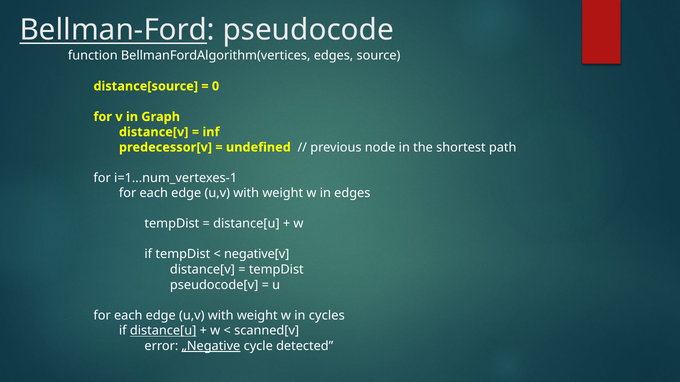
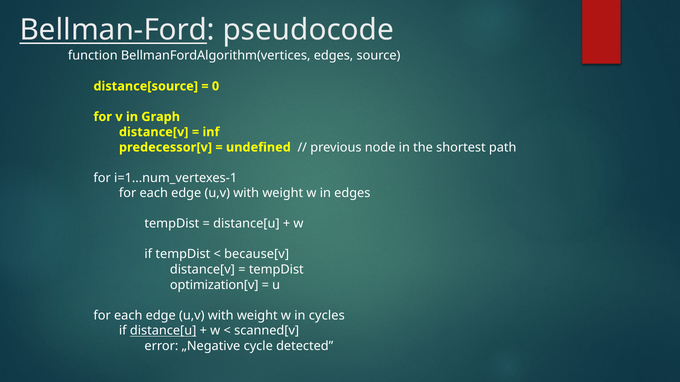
negative[v: negative[v -> because[v
pseudocode[v: pseudocode[v -> optimization[v
„Negative underline: present -> none
